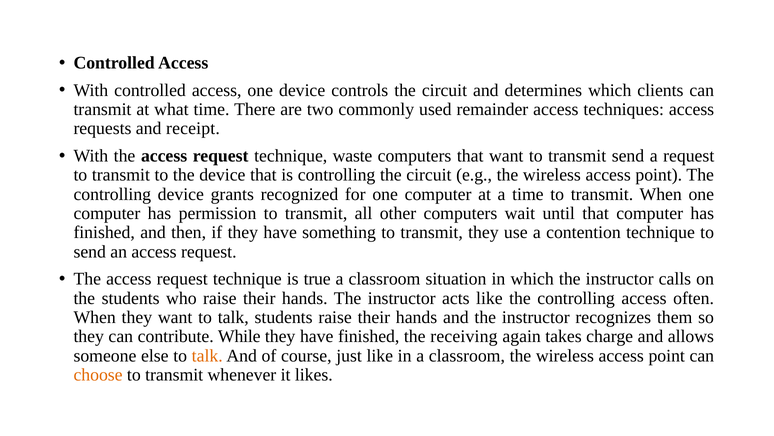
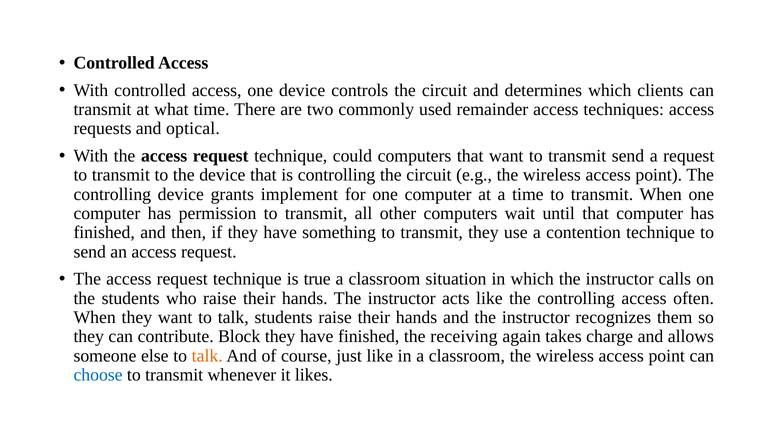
receipt: receipt -> optical
waste: waste -> could
recognized: recognized -> implement
While: While -> Block
choose colour: orange -> blue
